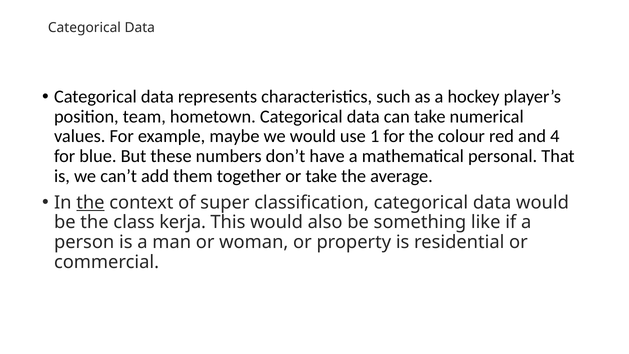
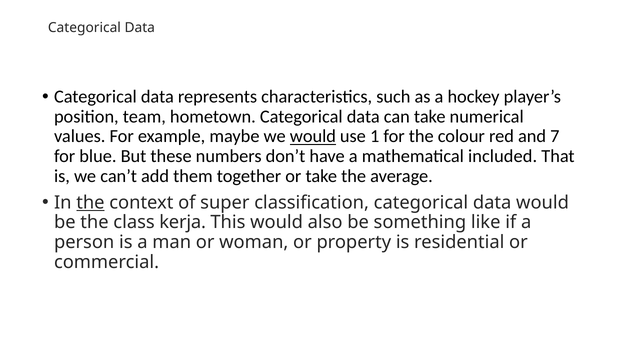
would at (313, 136) underline: none -> present
4: 4 -> 7
personal: personal -> included
